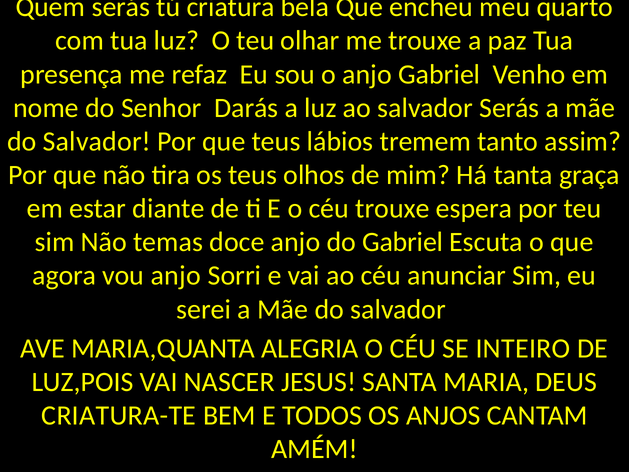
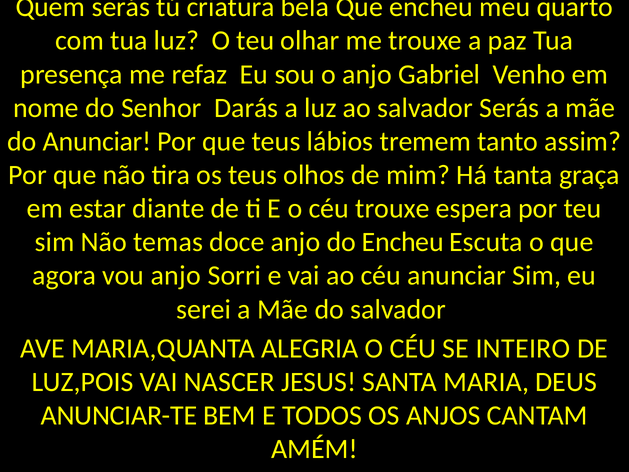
Salvador at (97, 141): Salvador -> Anunciar
do Gabriel: Gabriel -> Encheu
CRIATURA-TE: CRIATURA-TE -> ANUNCIAR-TE
